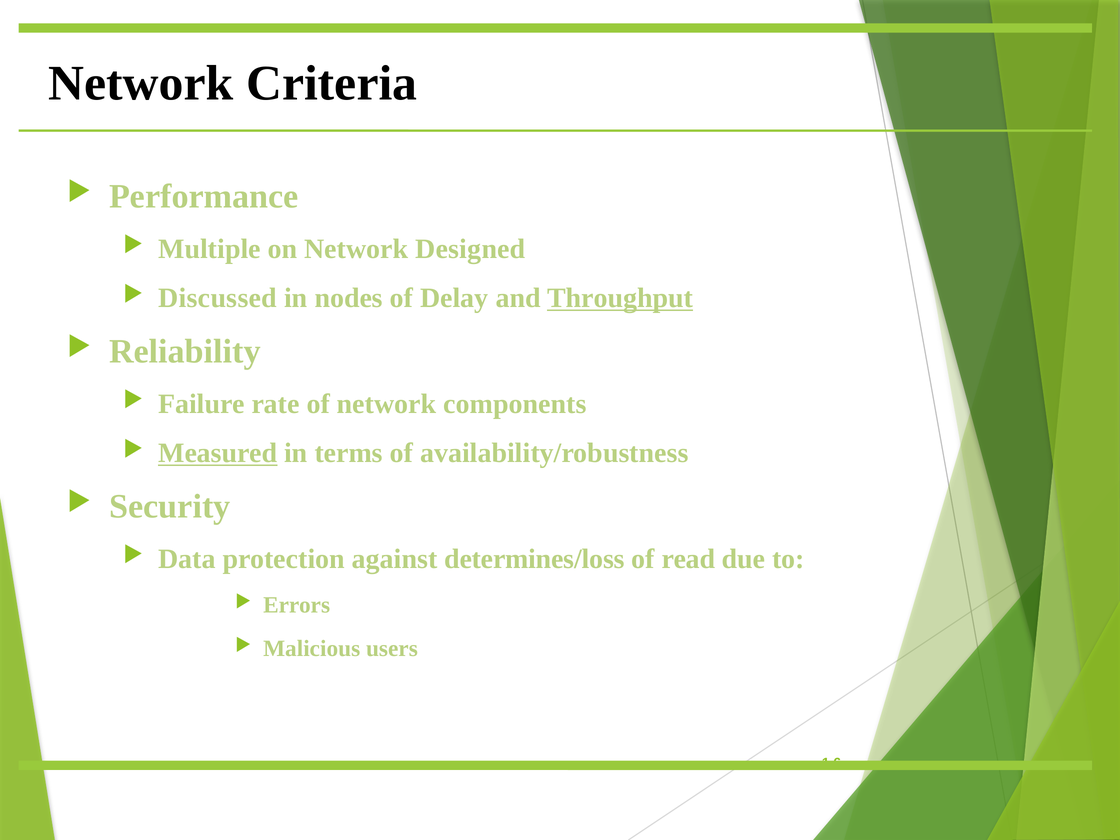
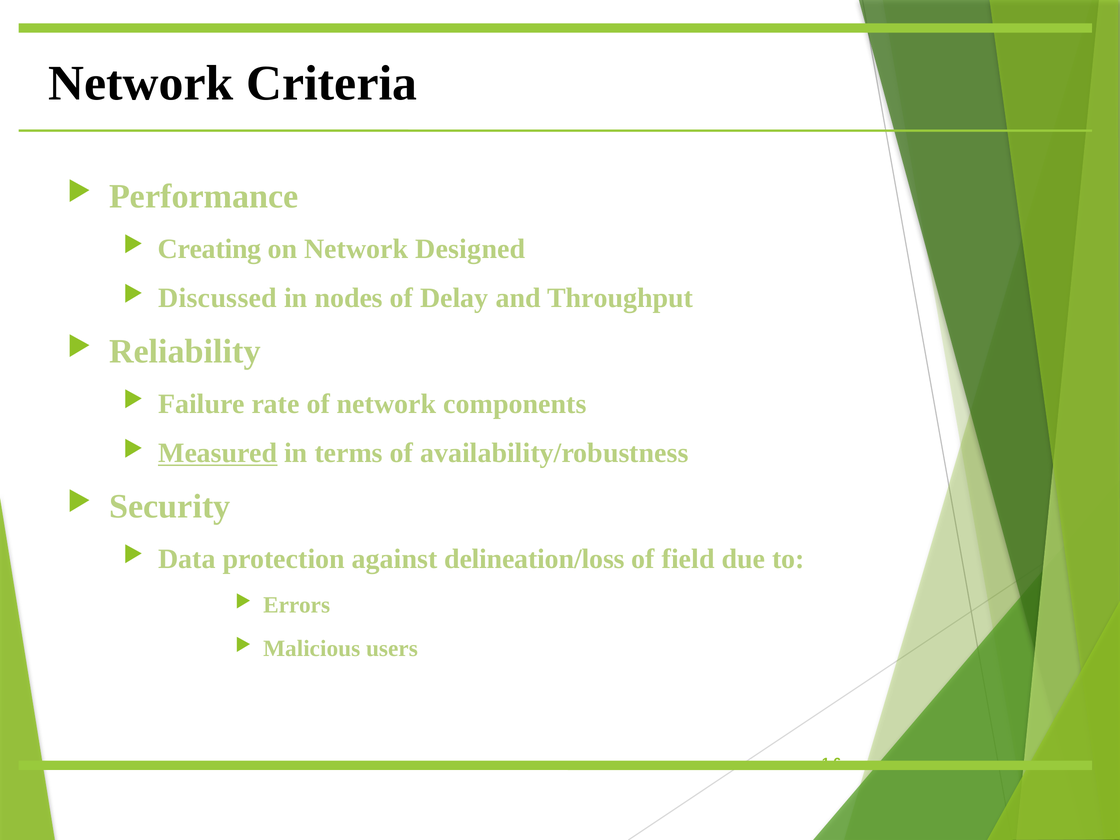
Multiple: Multiple -> Creating
Throughput underline: present -> none
determines/loss: determines/loss -> delineation/loss
read: read -> field
